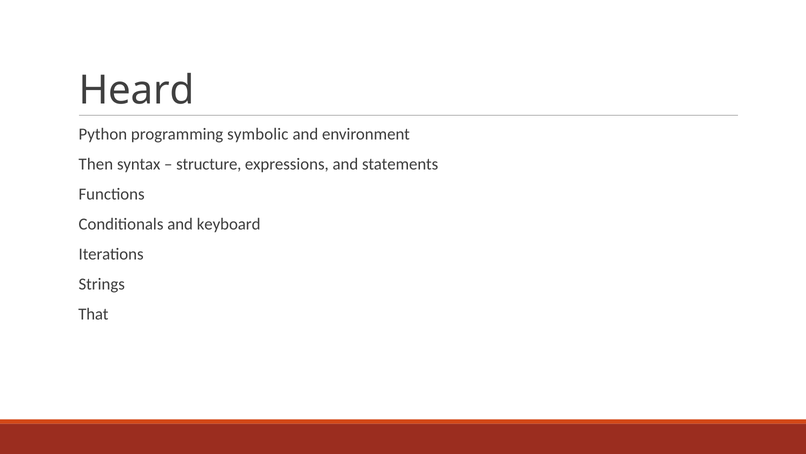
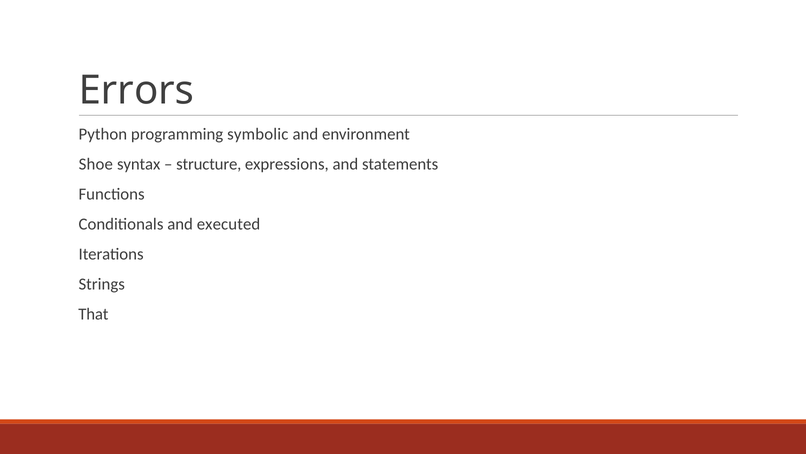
Heard: Heard -> Errors
Then: Then -> Shoe
keyboard: keyboard -> executed
